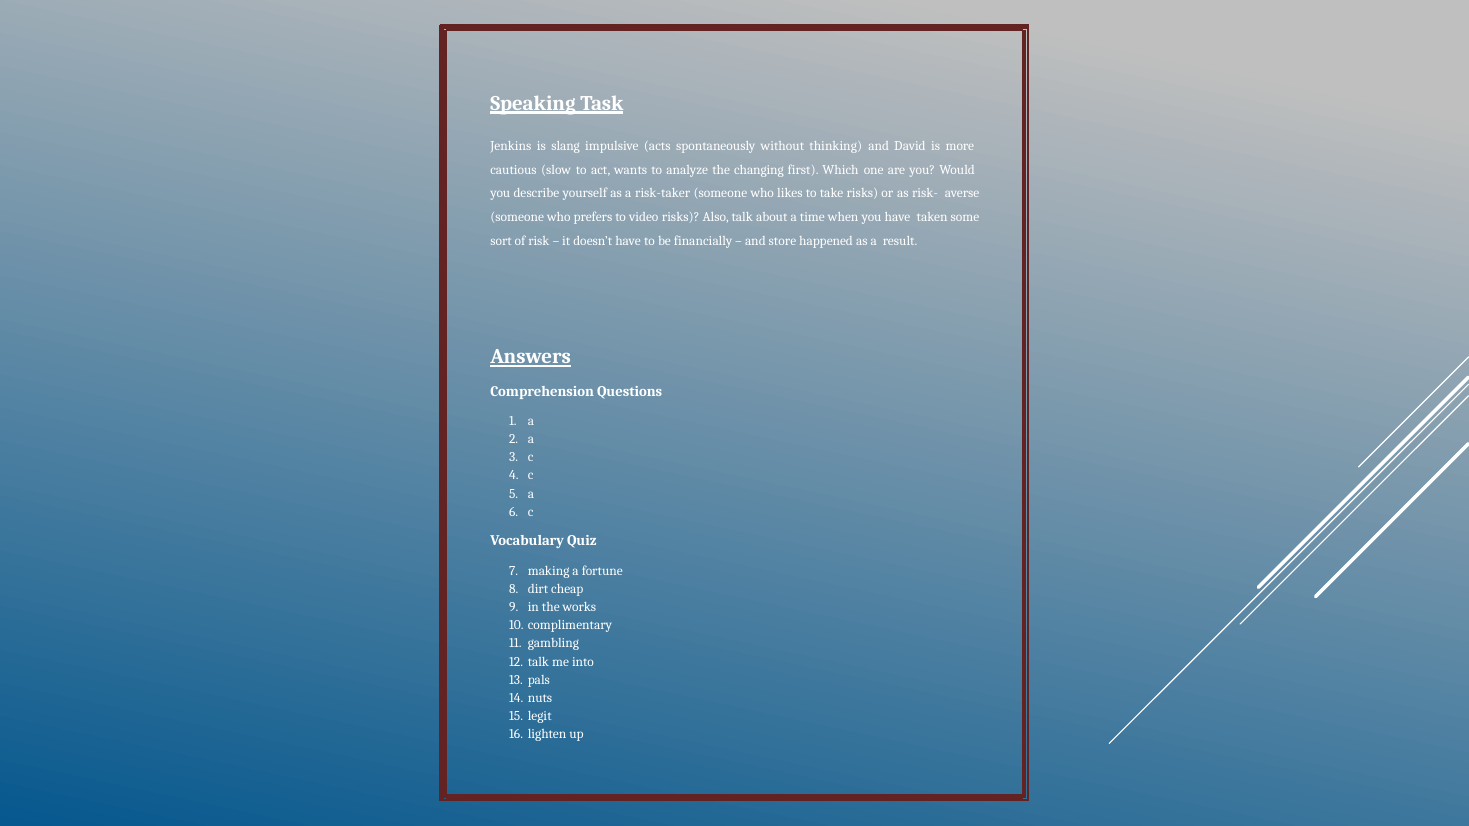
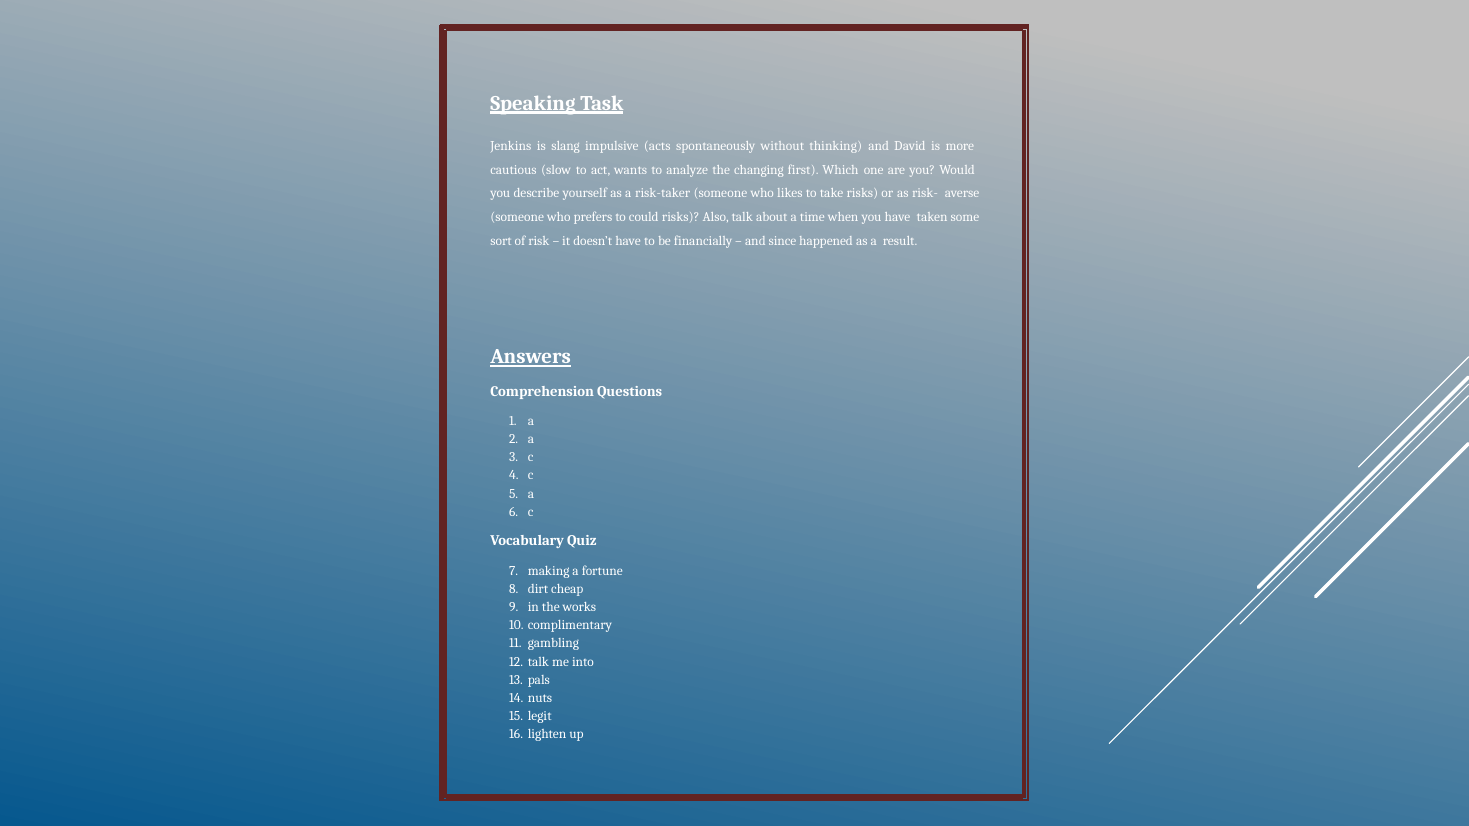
video: video -> could
store: store -> since
